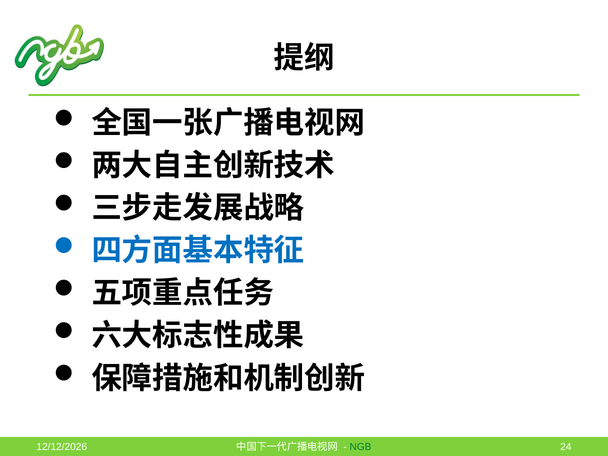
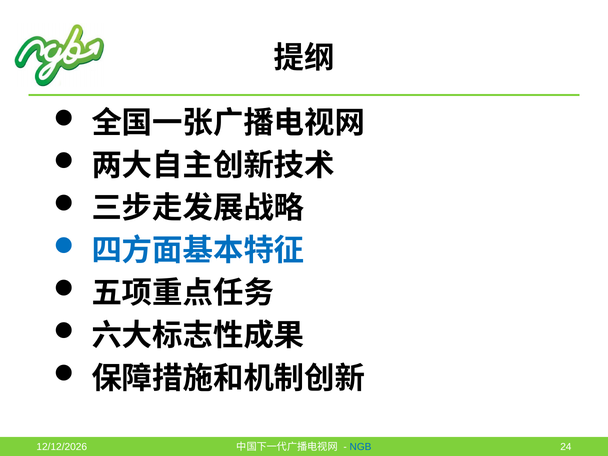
NGB colour: green -> blue
